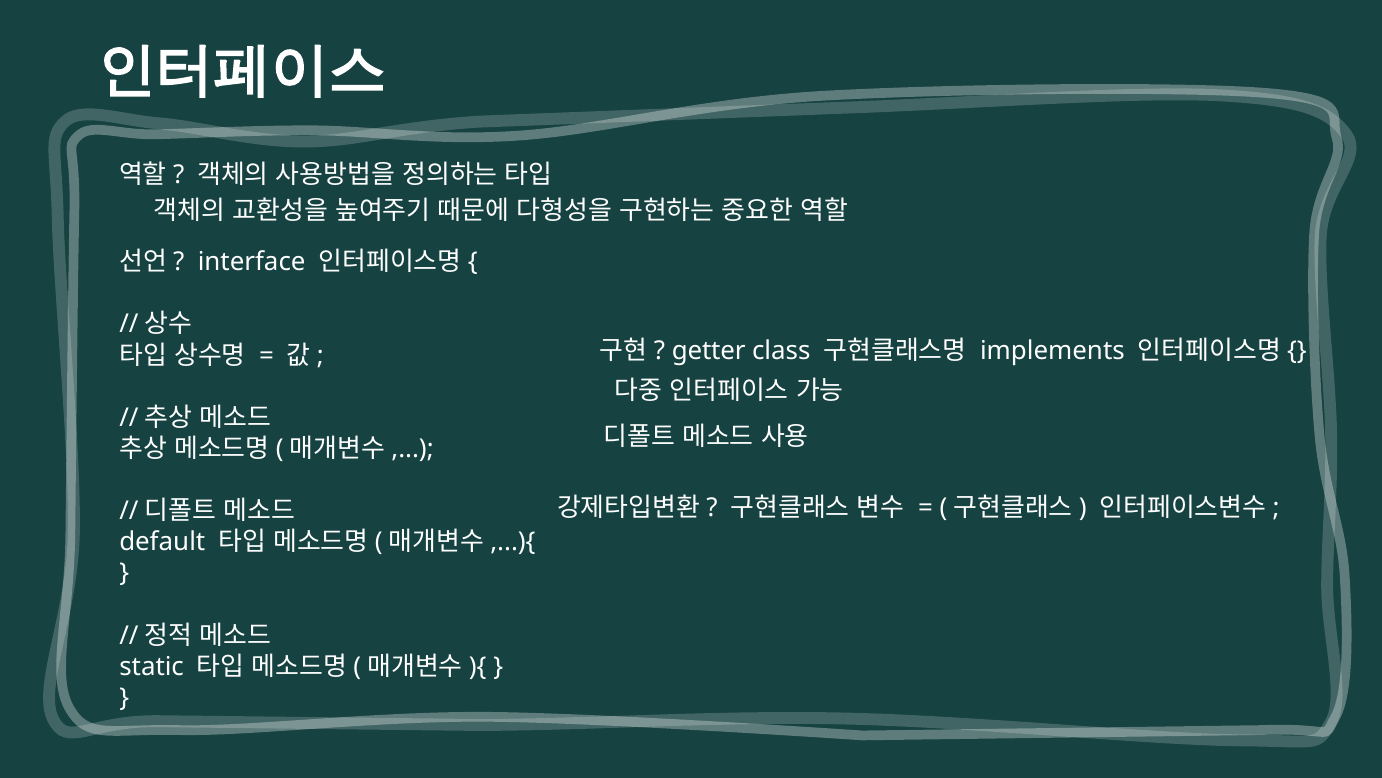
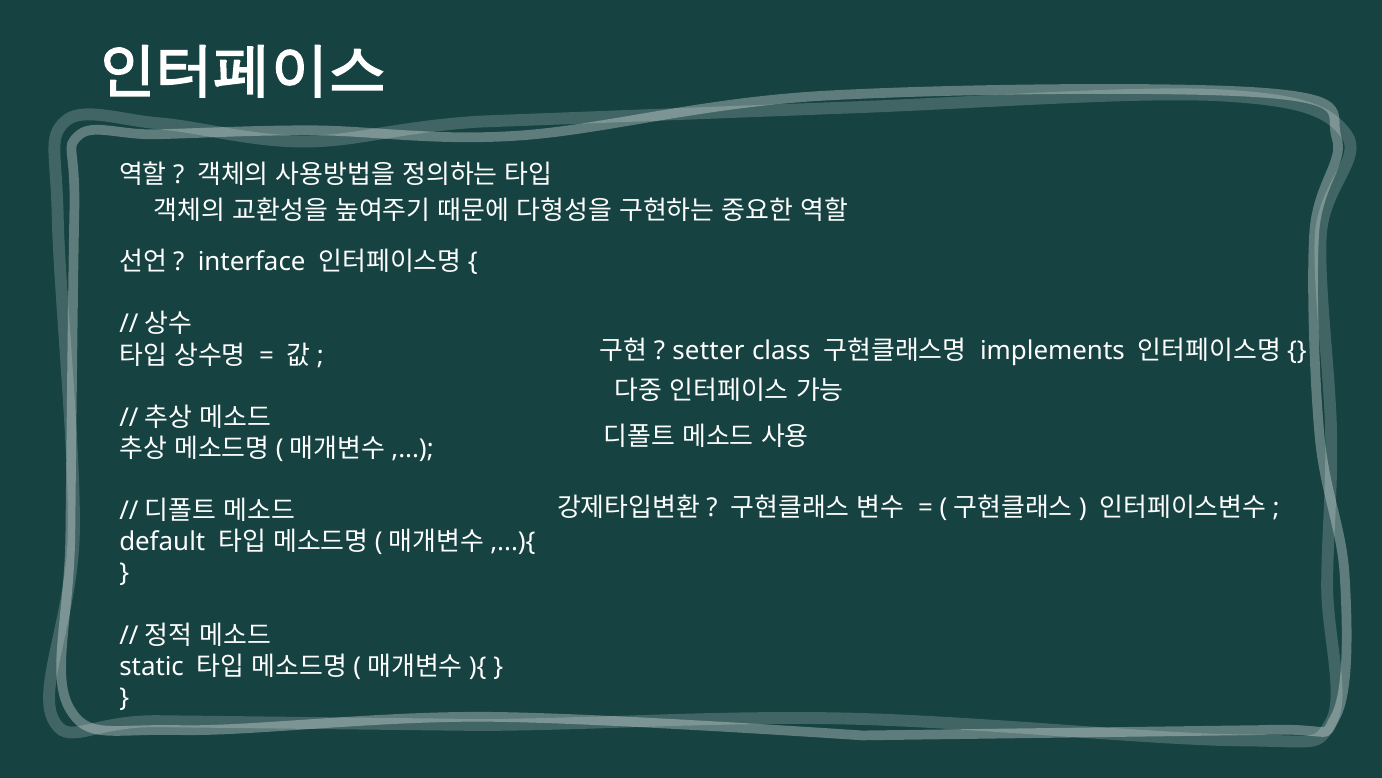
getter: getter -> setter
